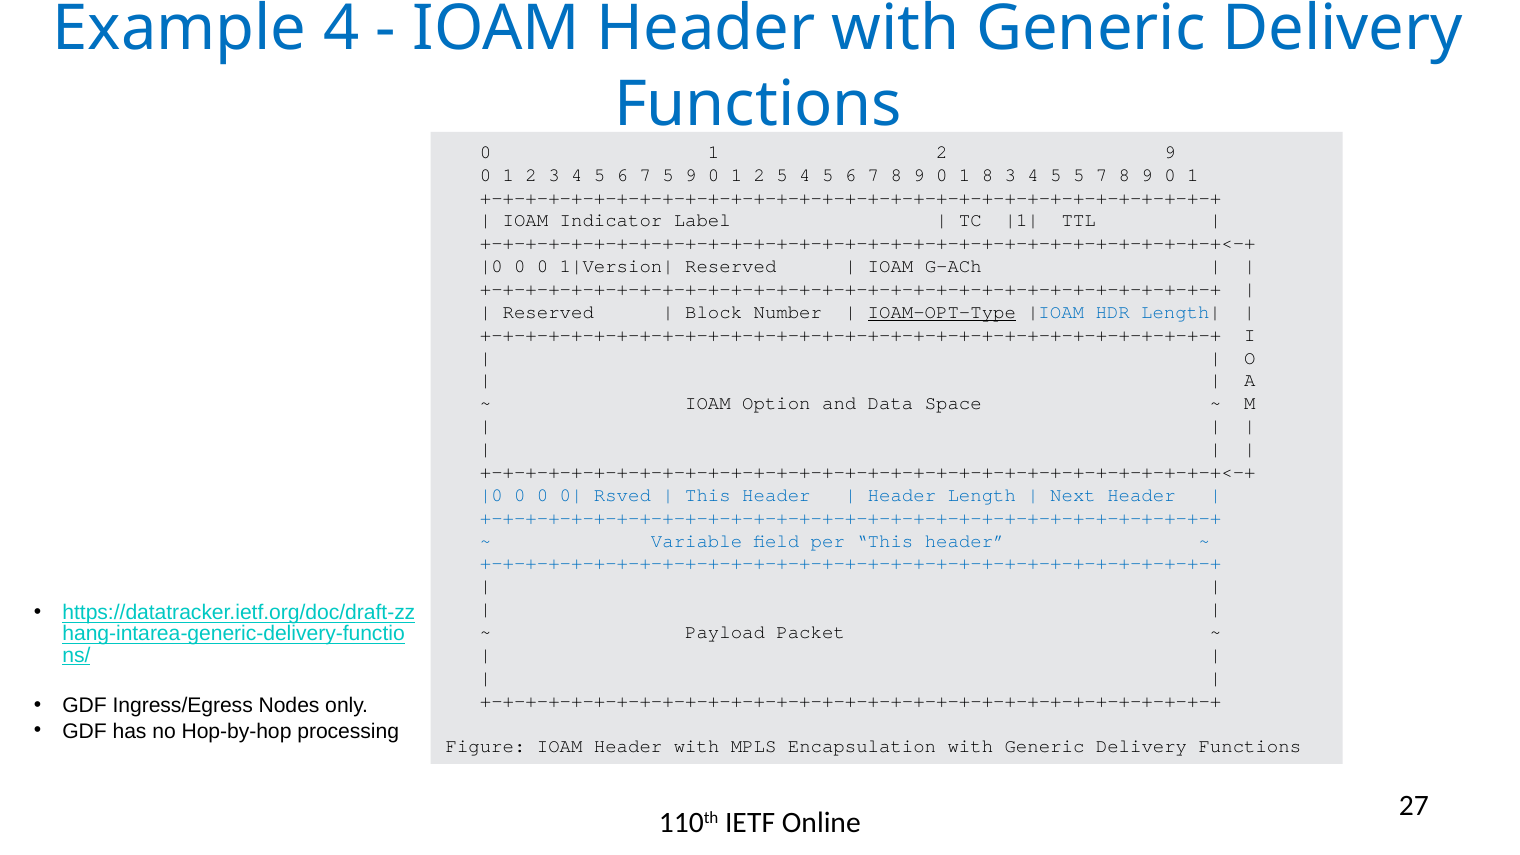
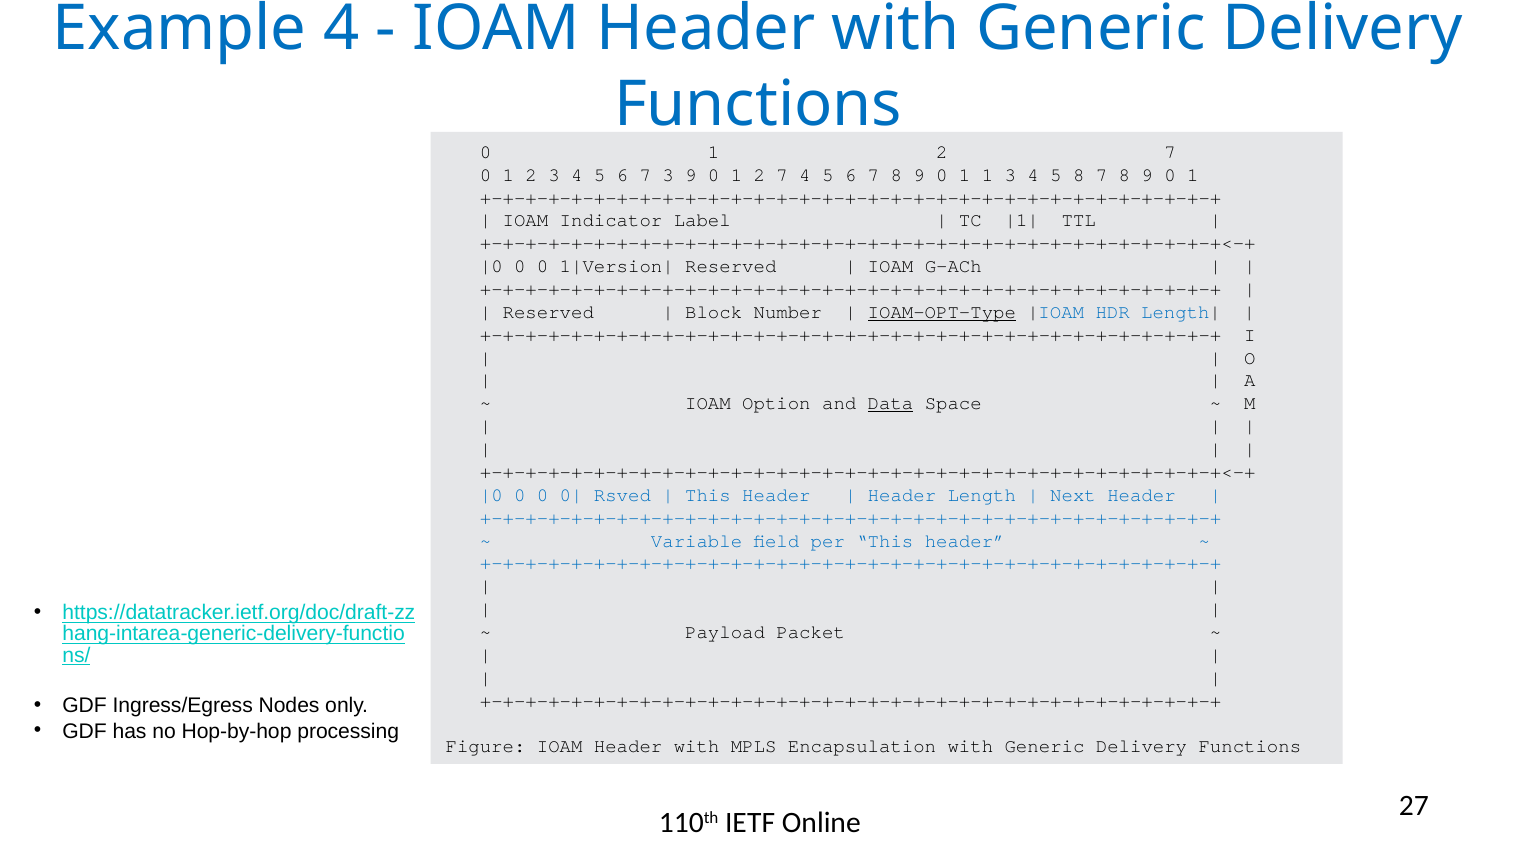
9 at (1170, 152): 9 -> 7
7 5: 5 -> 3
5 at (782, 175): 5 -> 7
1 8: 8 -> 1
5 5: 5 -> 8
Data underline: none -> present
